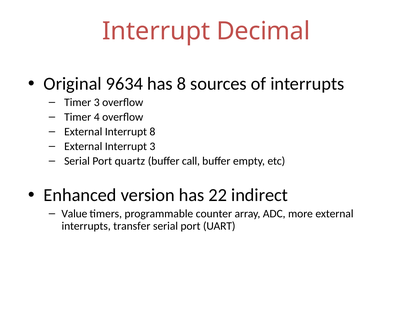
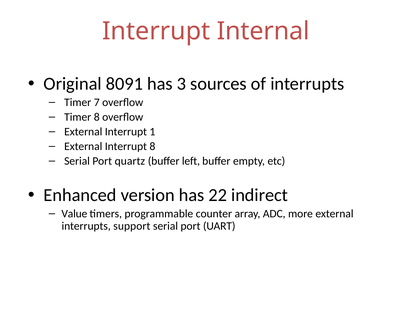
Decimal: Decimal -> Internal
9634: 9634 -> 8091
has 8: 8 -> 3
Timer 3: 3 -> 7
Timer 4: 4 -> 8
Interrupt 8: 8 -> 1
Interrupt 3: 3 -> 8
call: call -> left
transfer: transfer -> support
